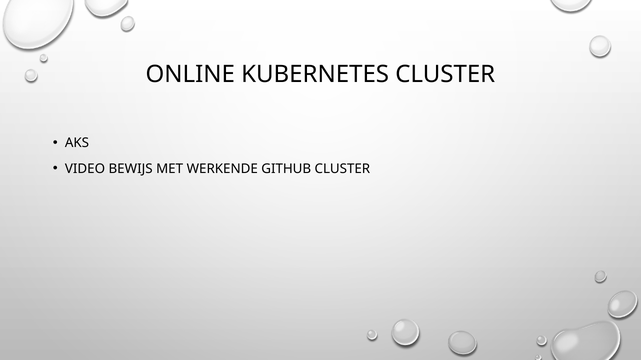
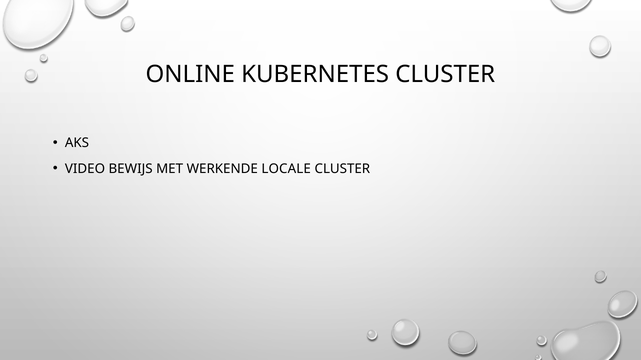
GITHUB: GITHUB -> LOCALE
